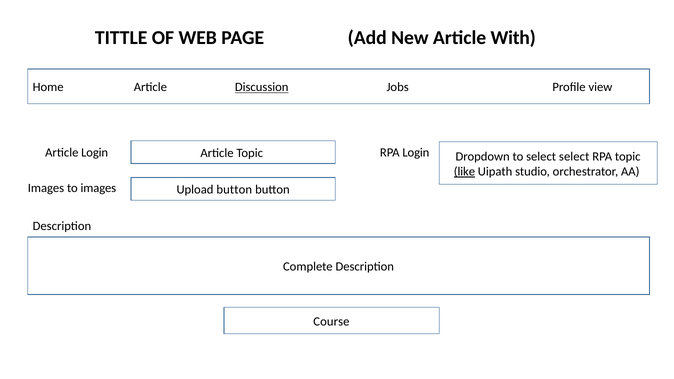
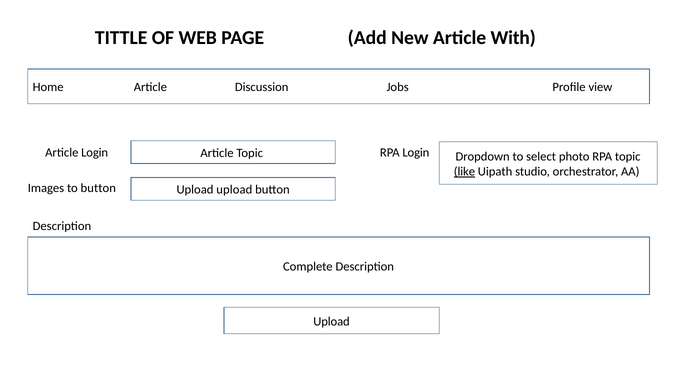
Discussion underline: present -> none
select select: select -> photo
to images: images -> button
Upload button: button -> upload
Course at (331, 322): Course -> Upload
